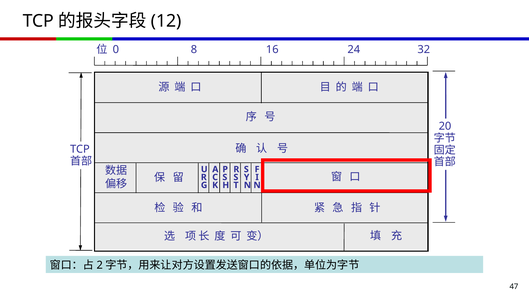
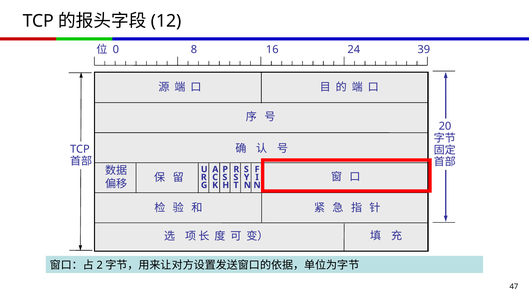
32: 32 -> 39
